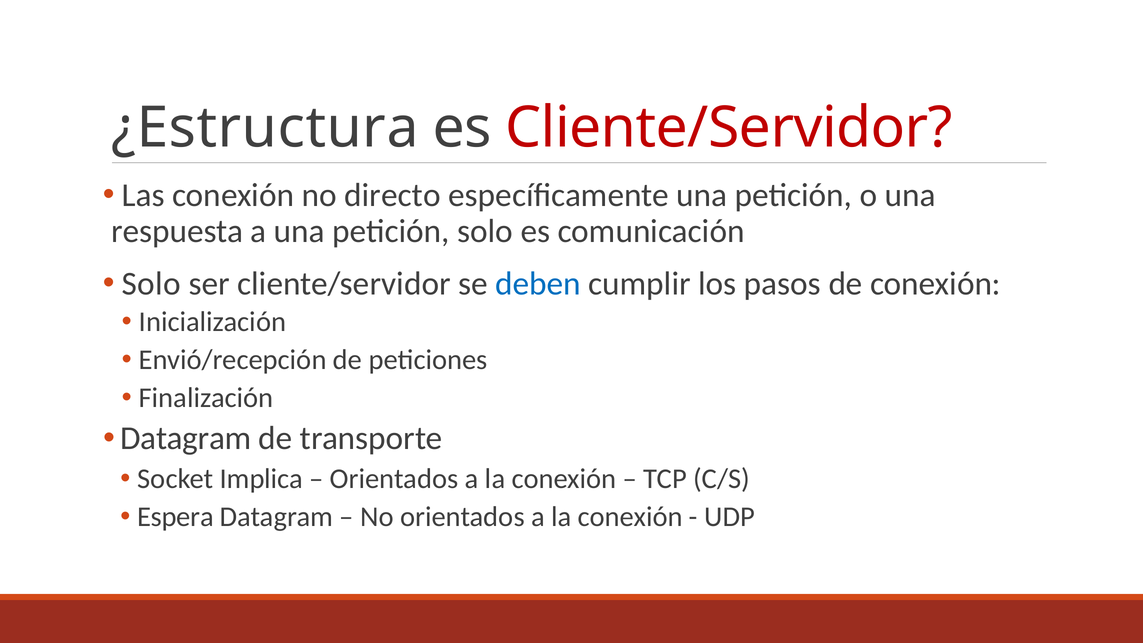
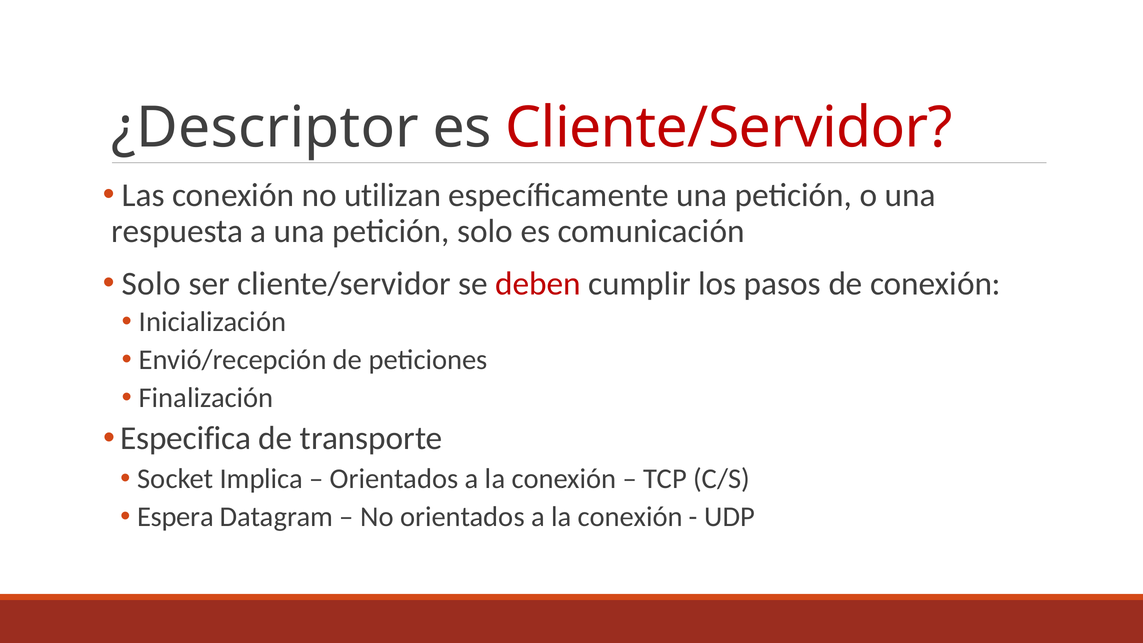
¿Estructura: ¿Estructura -> ¿Descriptor
directo: directo -> utilizan
deben colour: blue -> red
Datagram at (186, 438): Datagram -> Especifica
